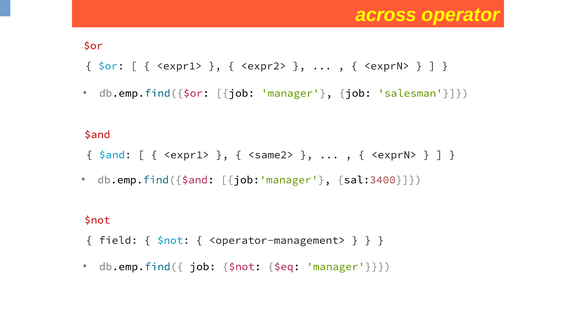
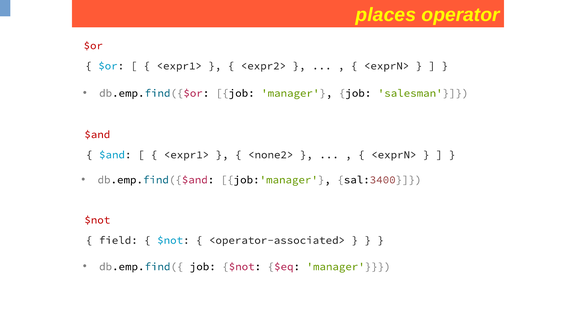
across: across -> places
<same2>: <same2> -> <none2>
<operator-management>: <operator-management> -> <operator-associated>
